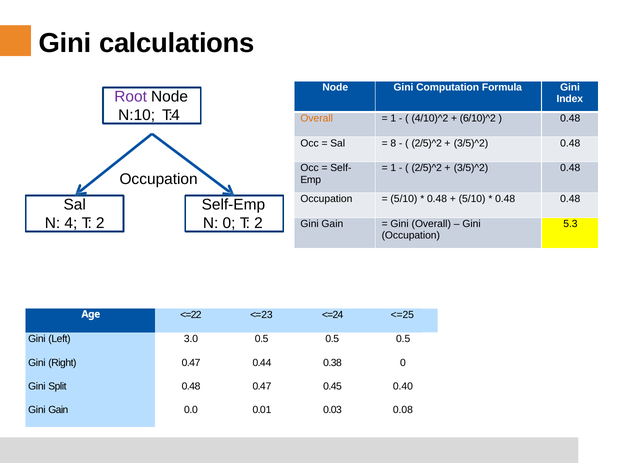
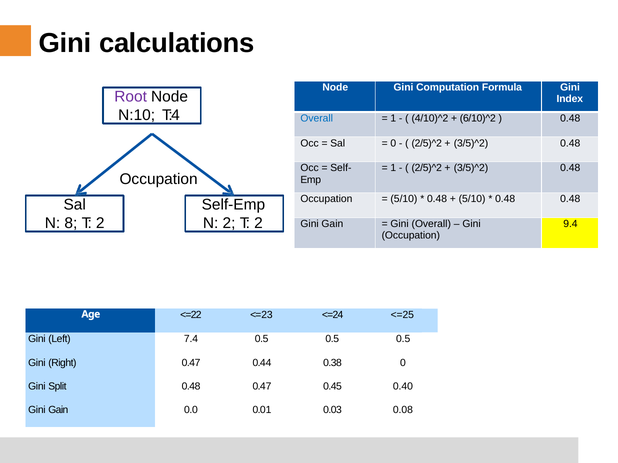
Overall at (317, 118) colour: orange -> blue
8 at (393, 143): 8 -> 0
4: 4 -> 8
N 0: 0 -> 2
5.3: 5.3 -> 9.4
3.0: 3.0 -> 7.4
